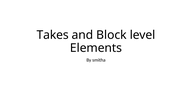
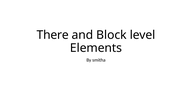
Takes: Takes -> There
